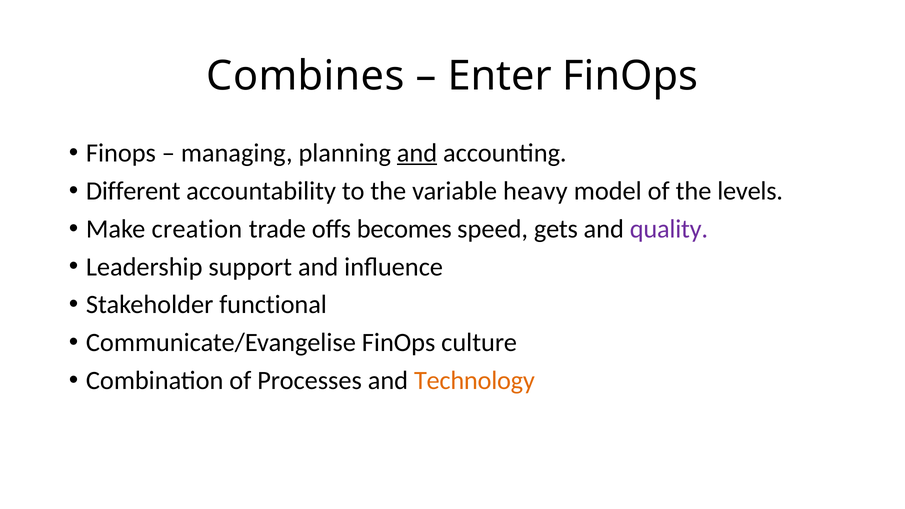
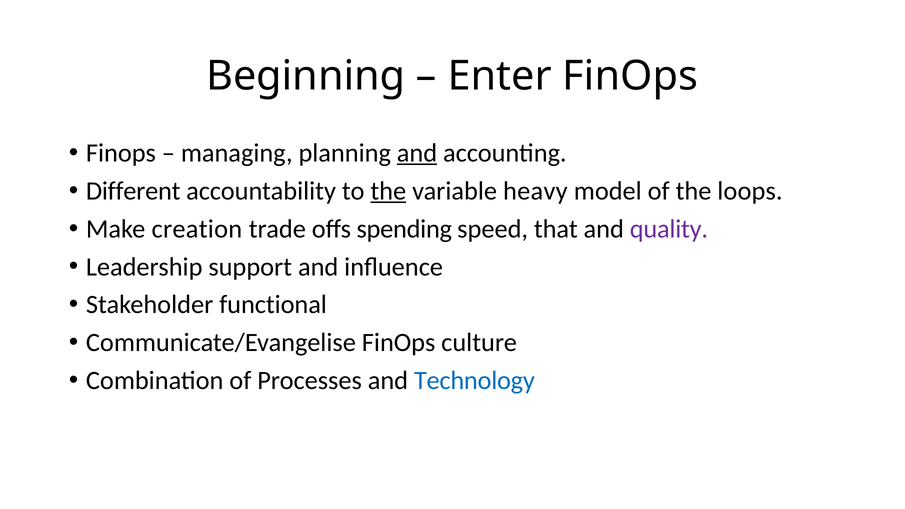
Combines: Combines -> Beginning
the at (388, 191) underline: none -> present
levels: levels -> loops
becomes: becomes -> spending
gets: gets -> that
Technology colour: orange -> blue
